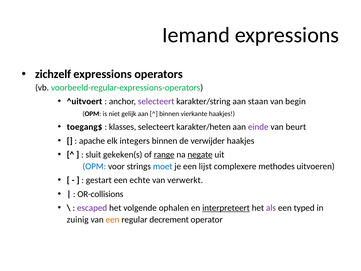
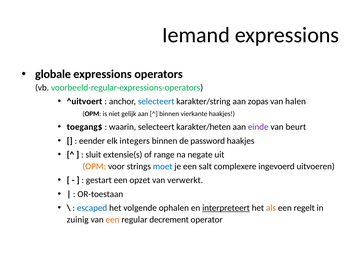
zichzelf: zichzelf -> globale
selecteert at (156, 101) colour: purple -> blue
staan: staan -> zopas
begin: begin -> halen
klasses: klasses -> waarin
apache: apache -> eender
verwijder: verwijder -> password
gekeken(s: gekeken(s -> extensie(s
range underline: present -> none
negate underline: present -> none
OPM at (94, 166) colour: blue -> orange
lijst: lijst -> salt
methodes: methodes -> ingevoerd
echte: echte -> opzet
OR-collisions: OR-collisions -> OR-toestaan
escaped colour: purple -> blue
als colour: purple -> orange
typed: typed -> regelt
